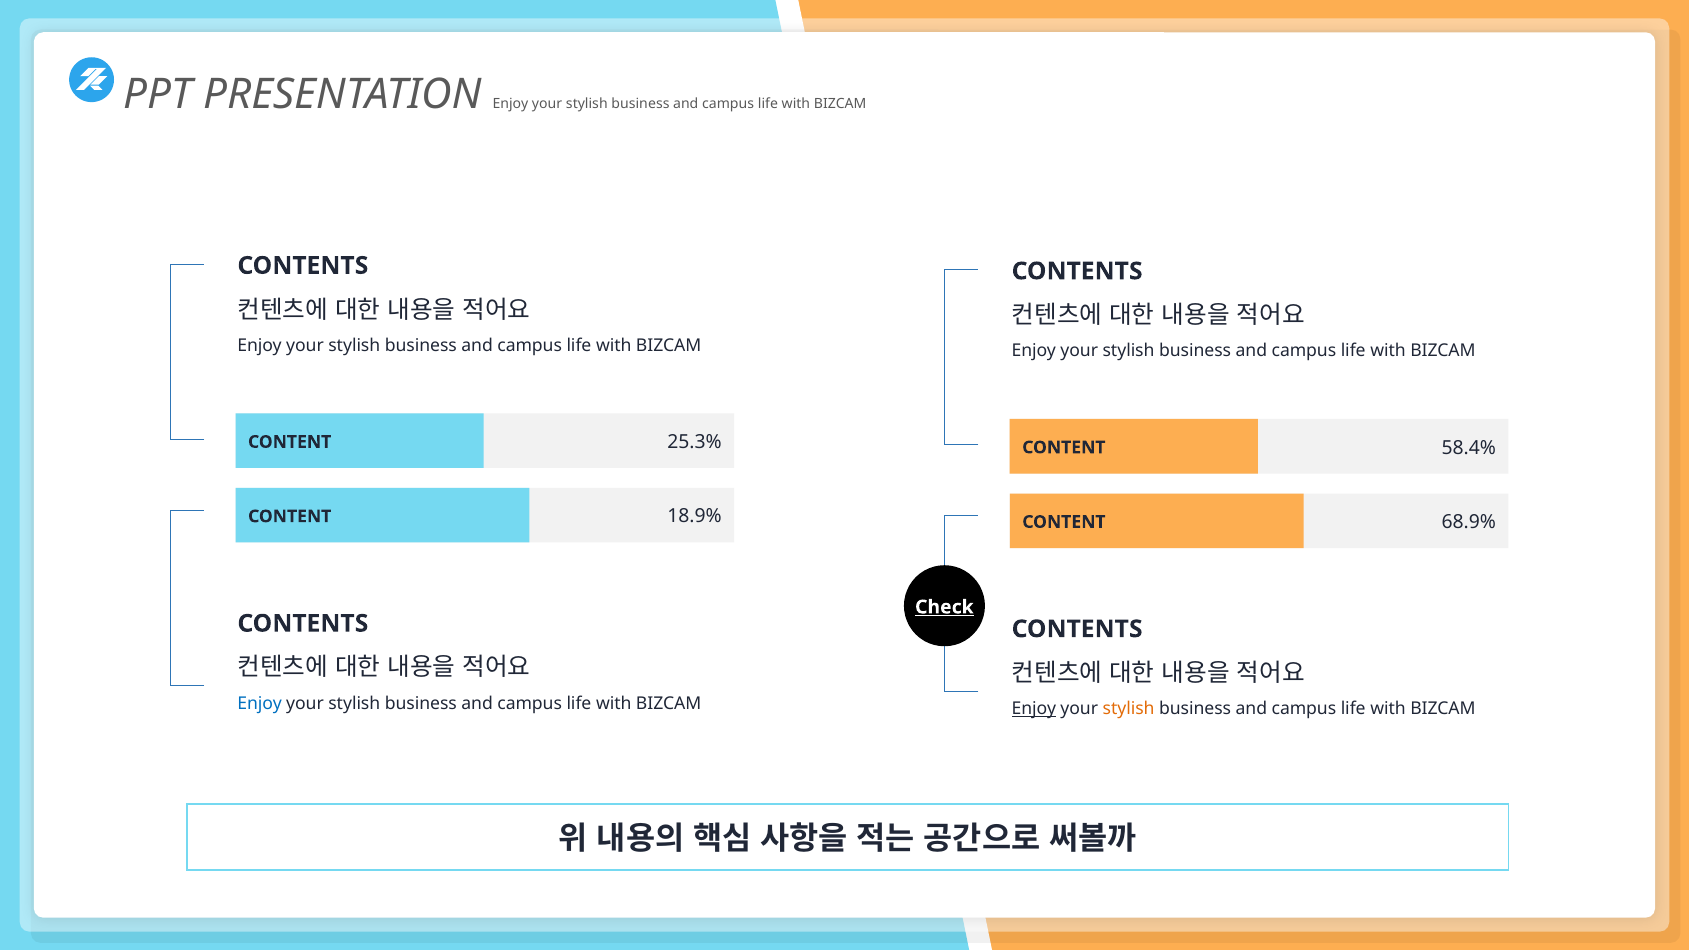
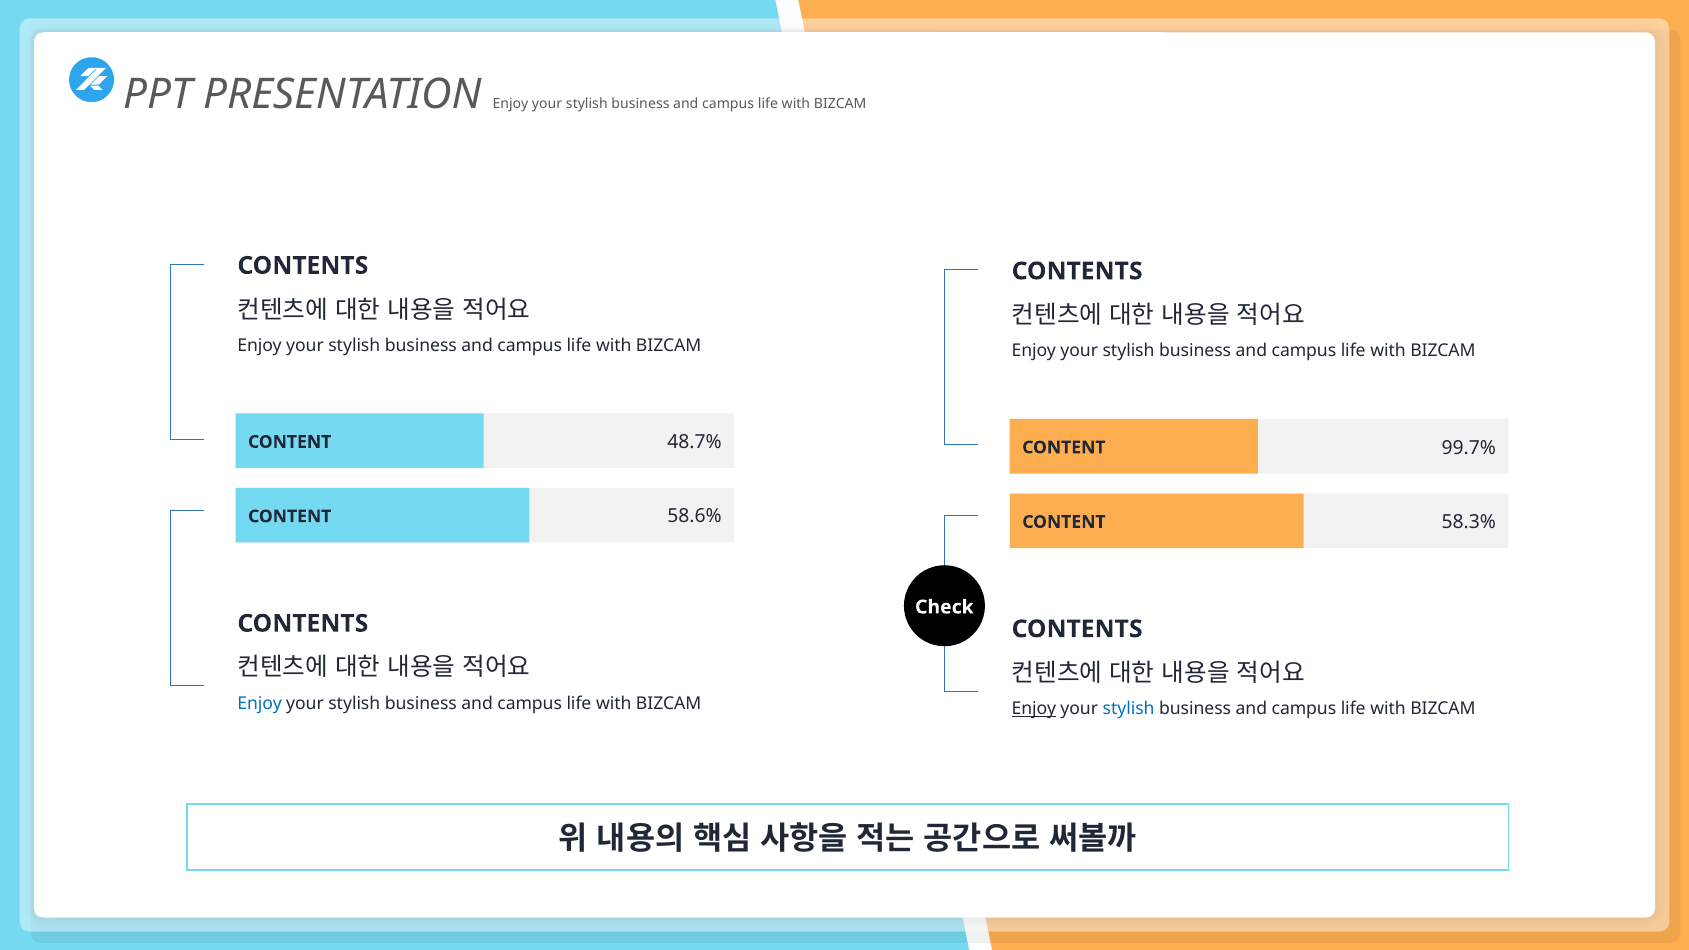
25.3%: 25.3% -> 48.7%
58.4%: 58.4% -> 99.7%
18.9%: 18.9% -> 58.6%
68.9%: 68.9% -> 58.3%
Check underline: present -> none
stylish at (1129, 709) colour: orange -> blue
